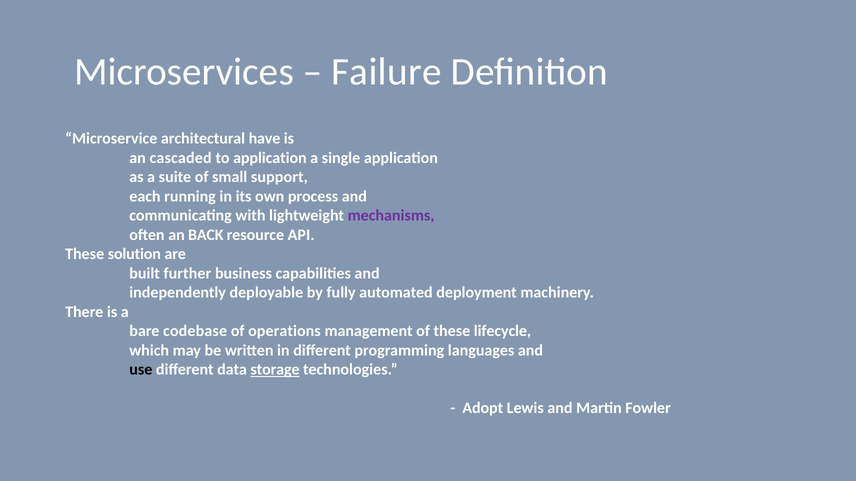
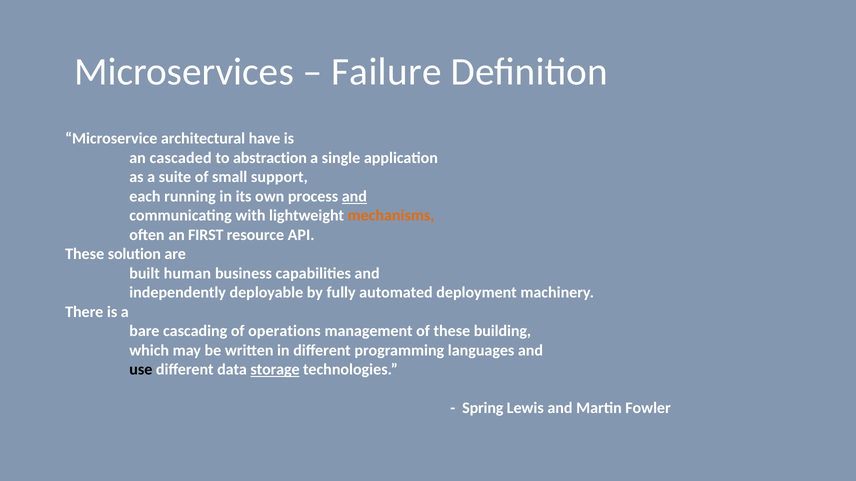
to application: application -> abstraction
and at (354, 197) underline: none -> present
mechanisms colour: purple -> orange
BACK: BACK -> FIRST
further: further -> human
codebase: codebase -> cascading
lifecycle: lifecycle -> building
Adopt: Adopt -> Spring
